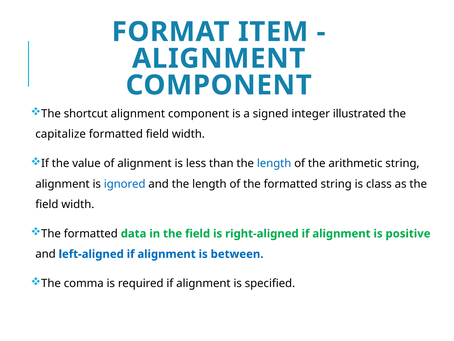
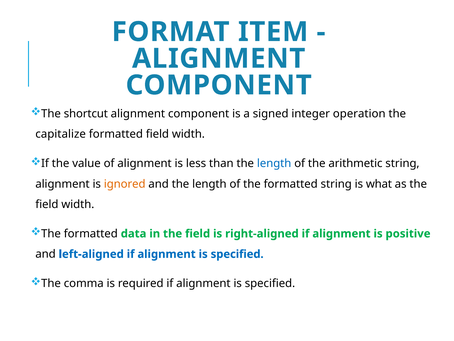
illustrated: illustrated -> operation
ignored colour: blue -> orange
class: class -> what
between at (237, 254): between -> specified
